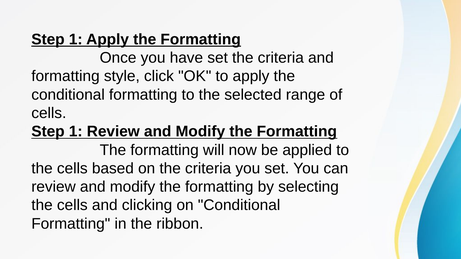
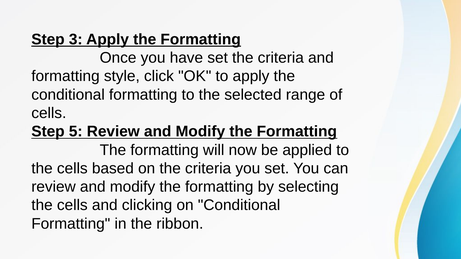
1 at (76, 39): 1 -> 3
1 at (76, 132): 1 -> 5
